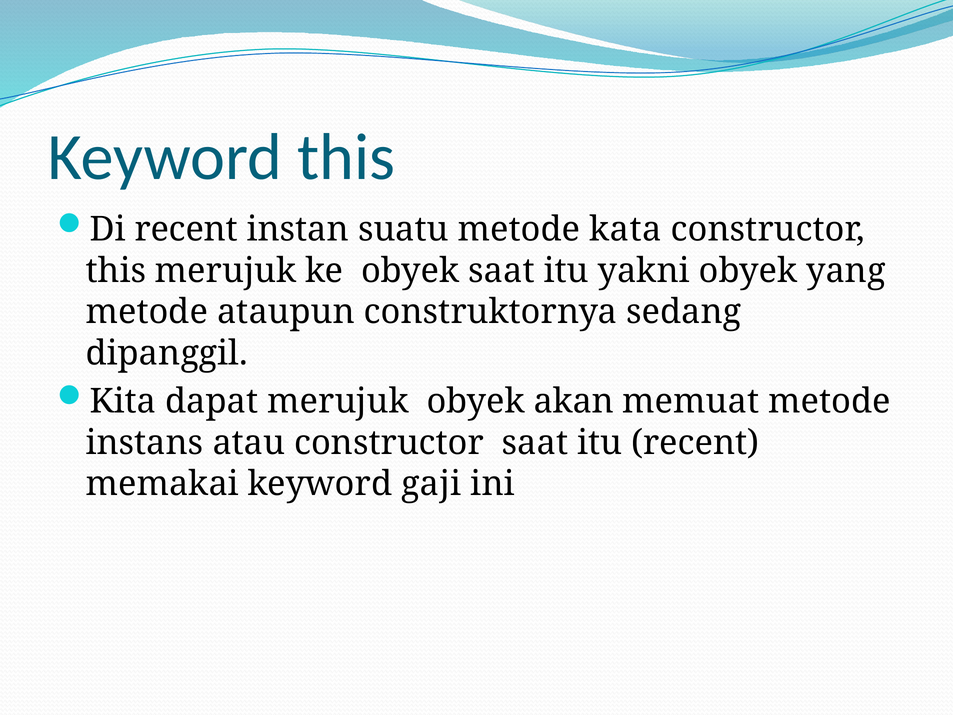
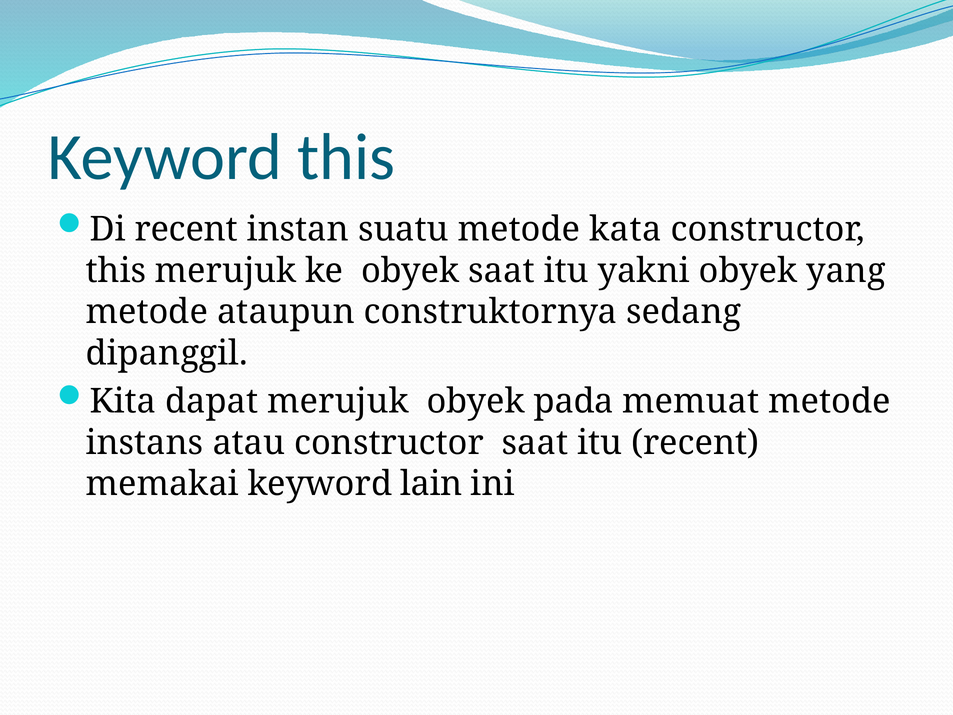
akan: akan -> pada
gaji: gaji -> lain
